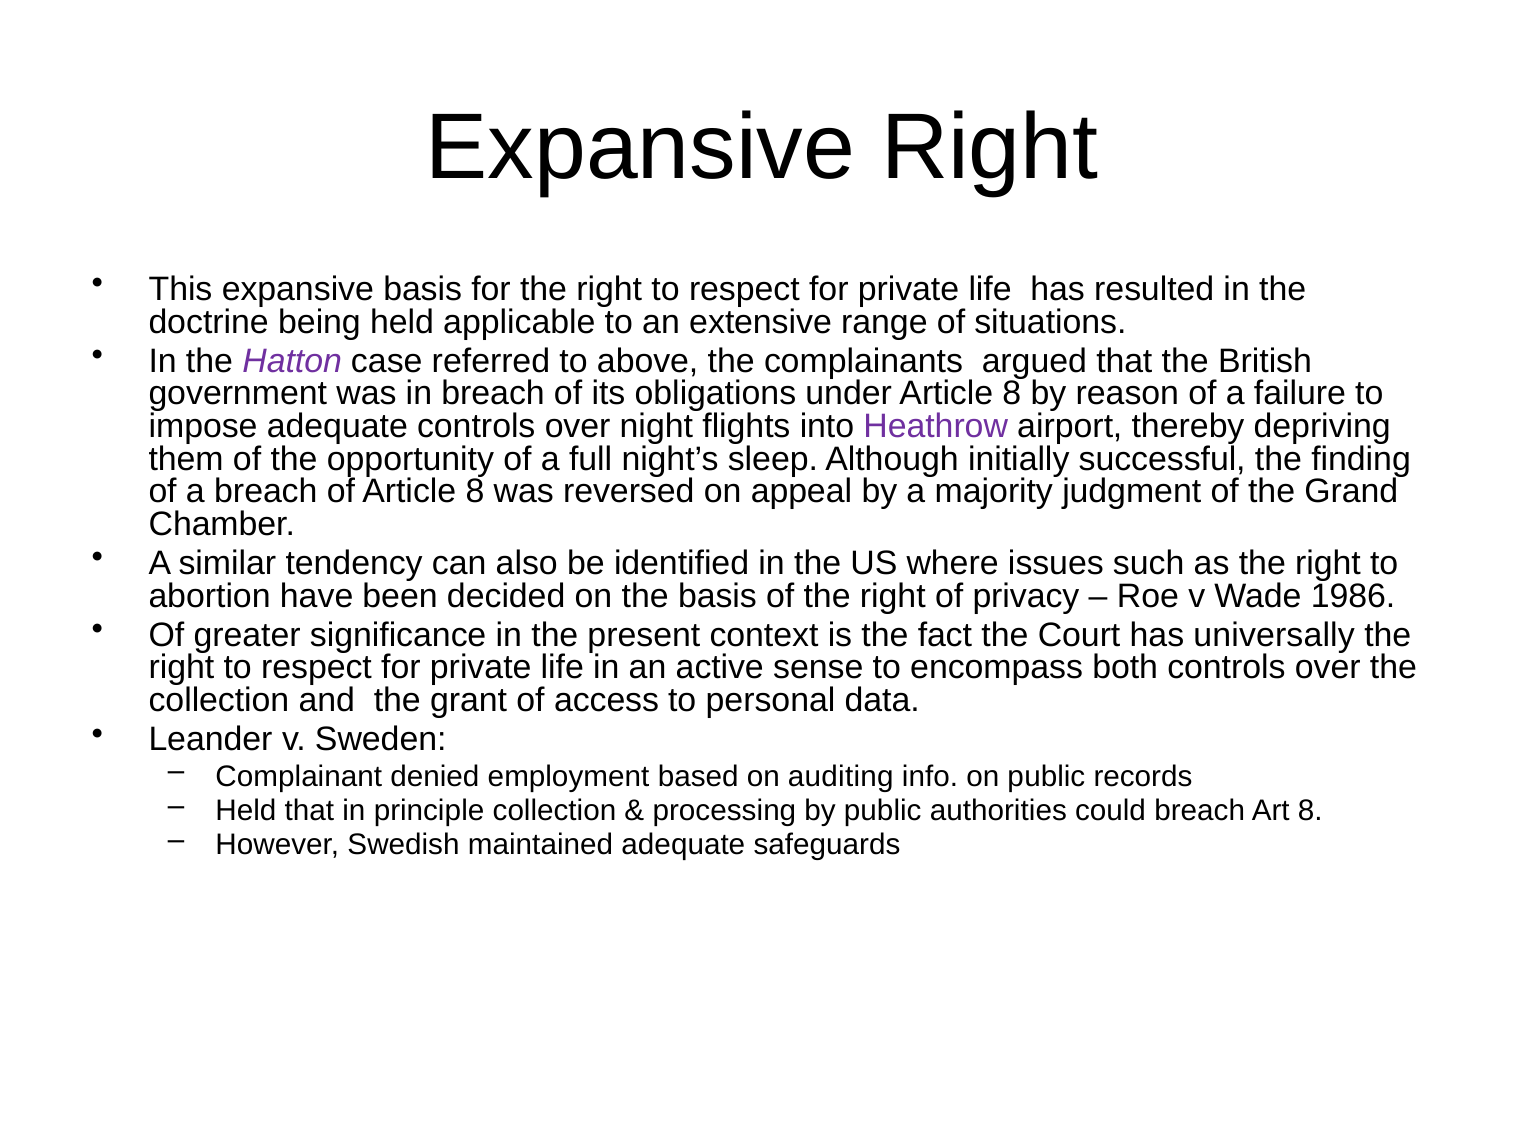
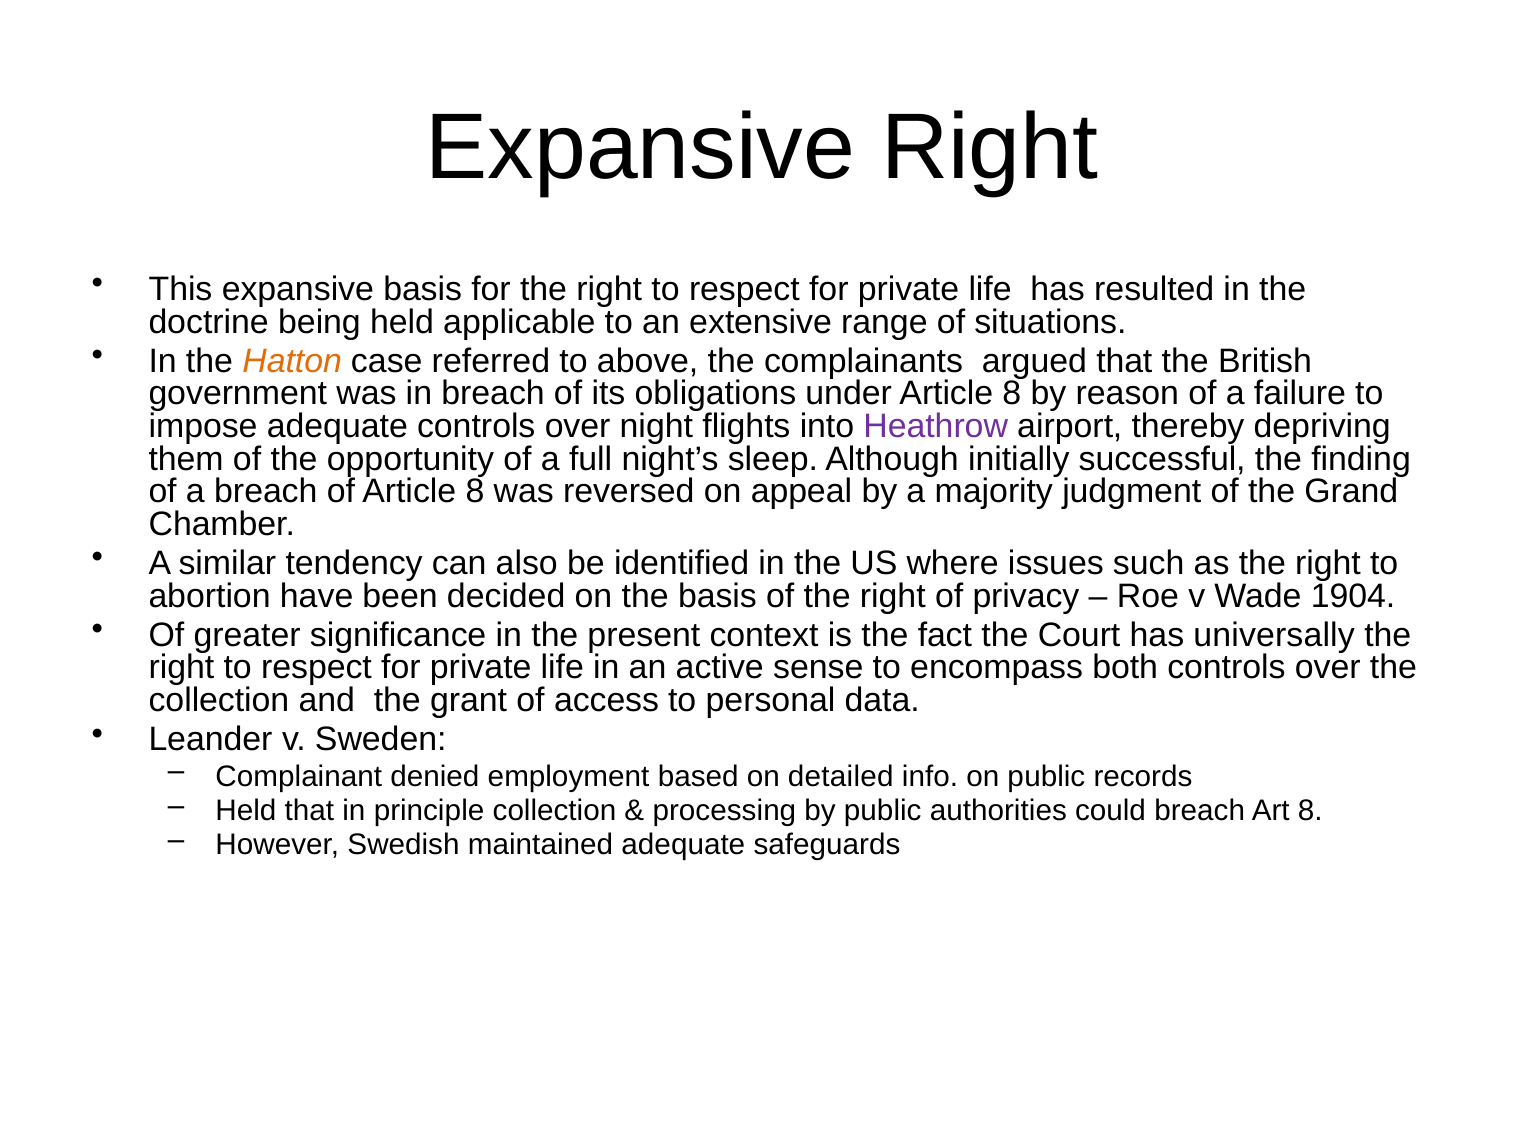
Hatton colour: purple -> orange
1986: 1986 -> 1904
auditing: auditing -> detailed
